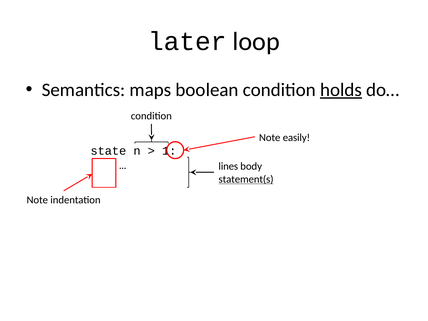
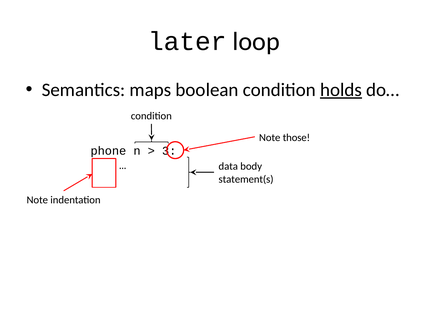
easily: easily -> those
state: state -> phone
1: 1 -> 3
lines: lines -> data
statement(s underline: present -> none
